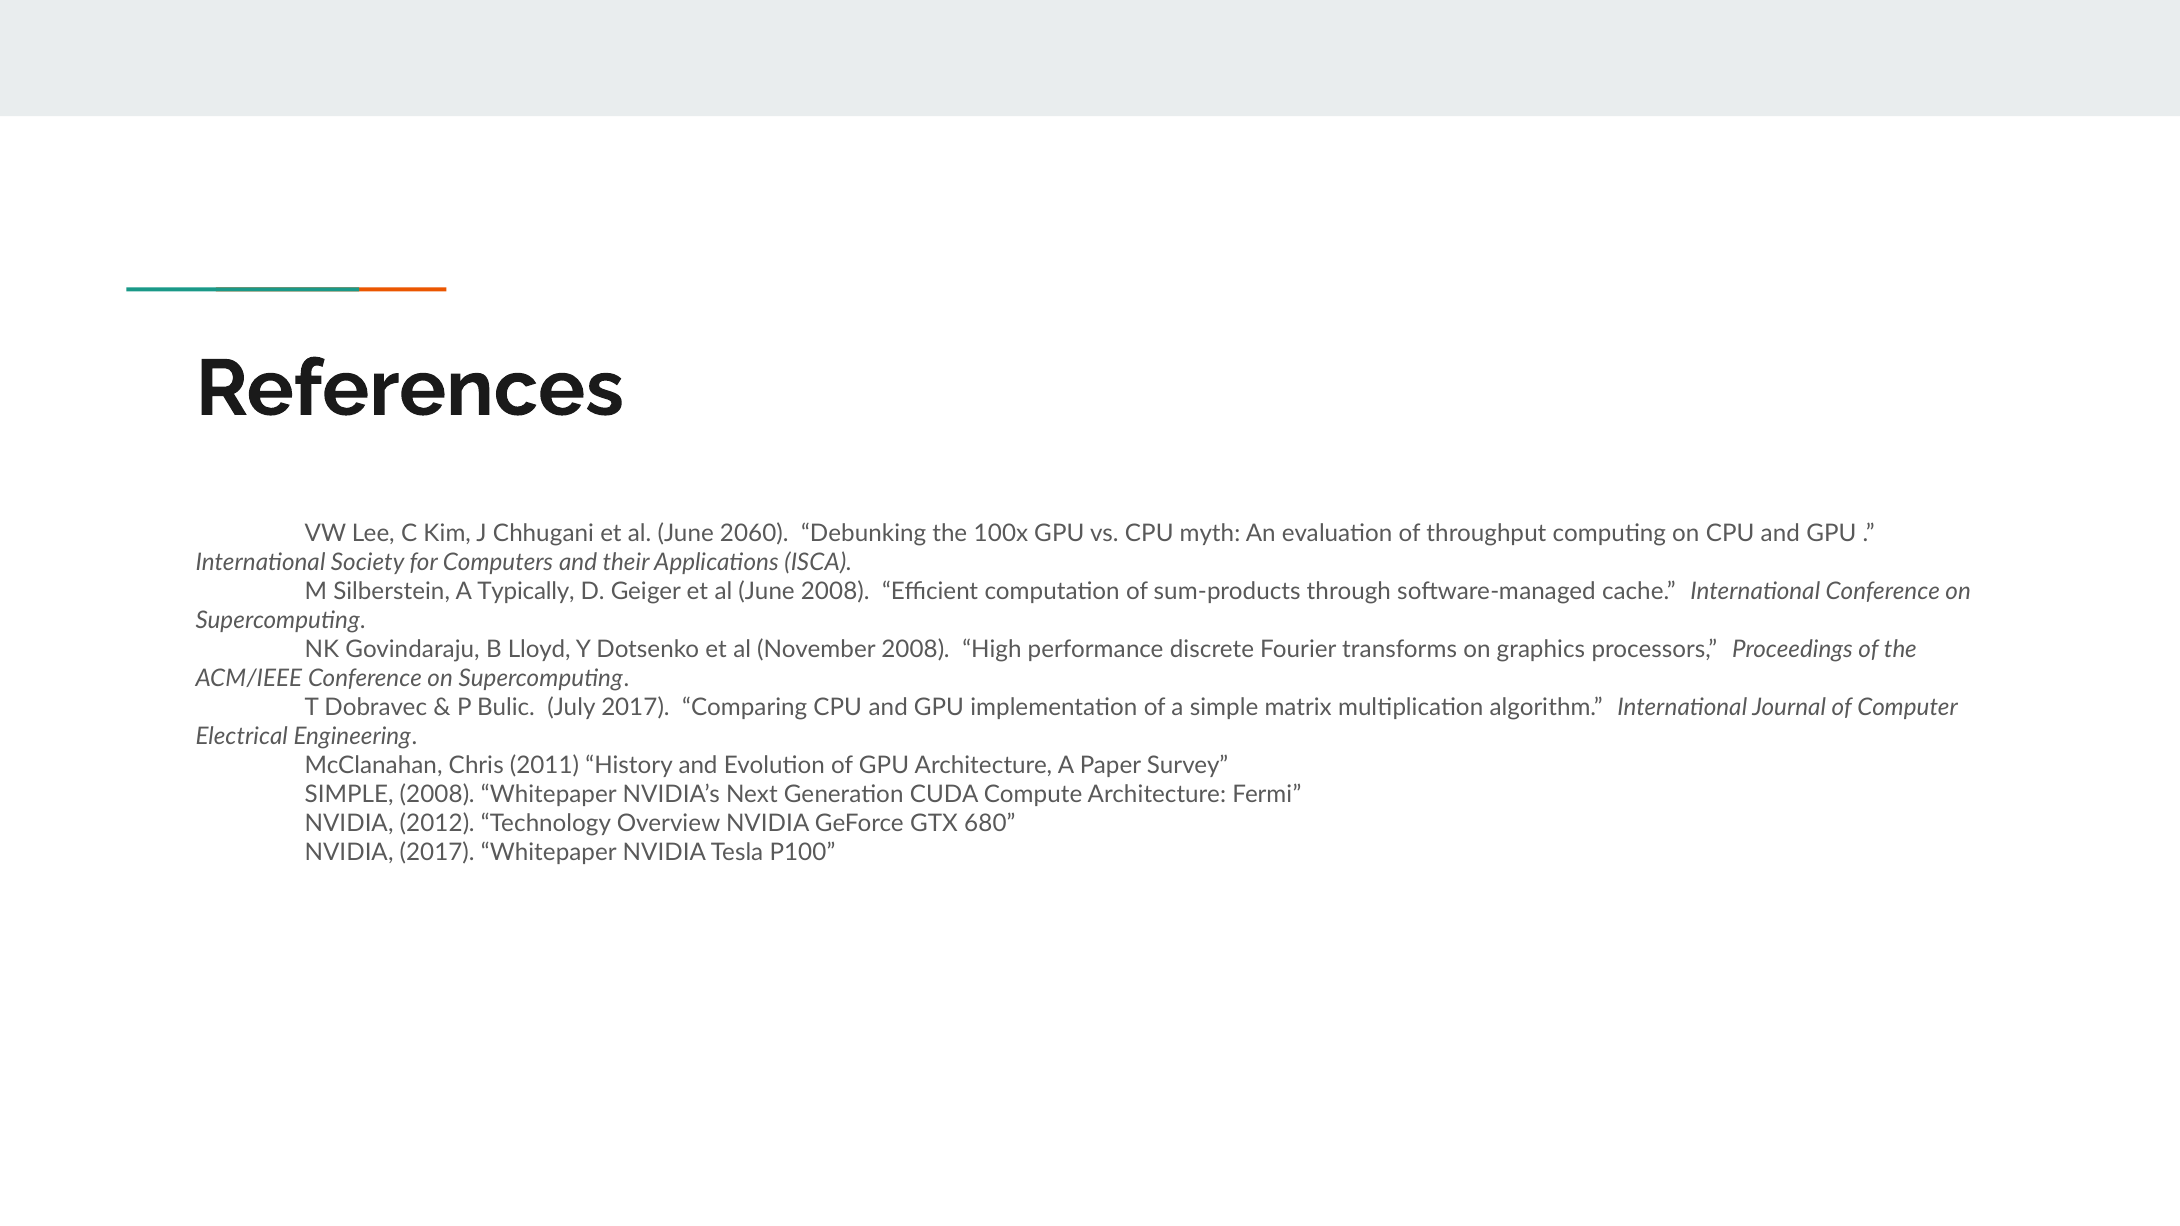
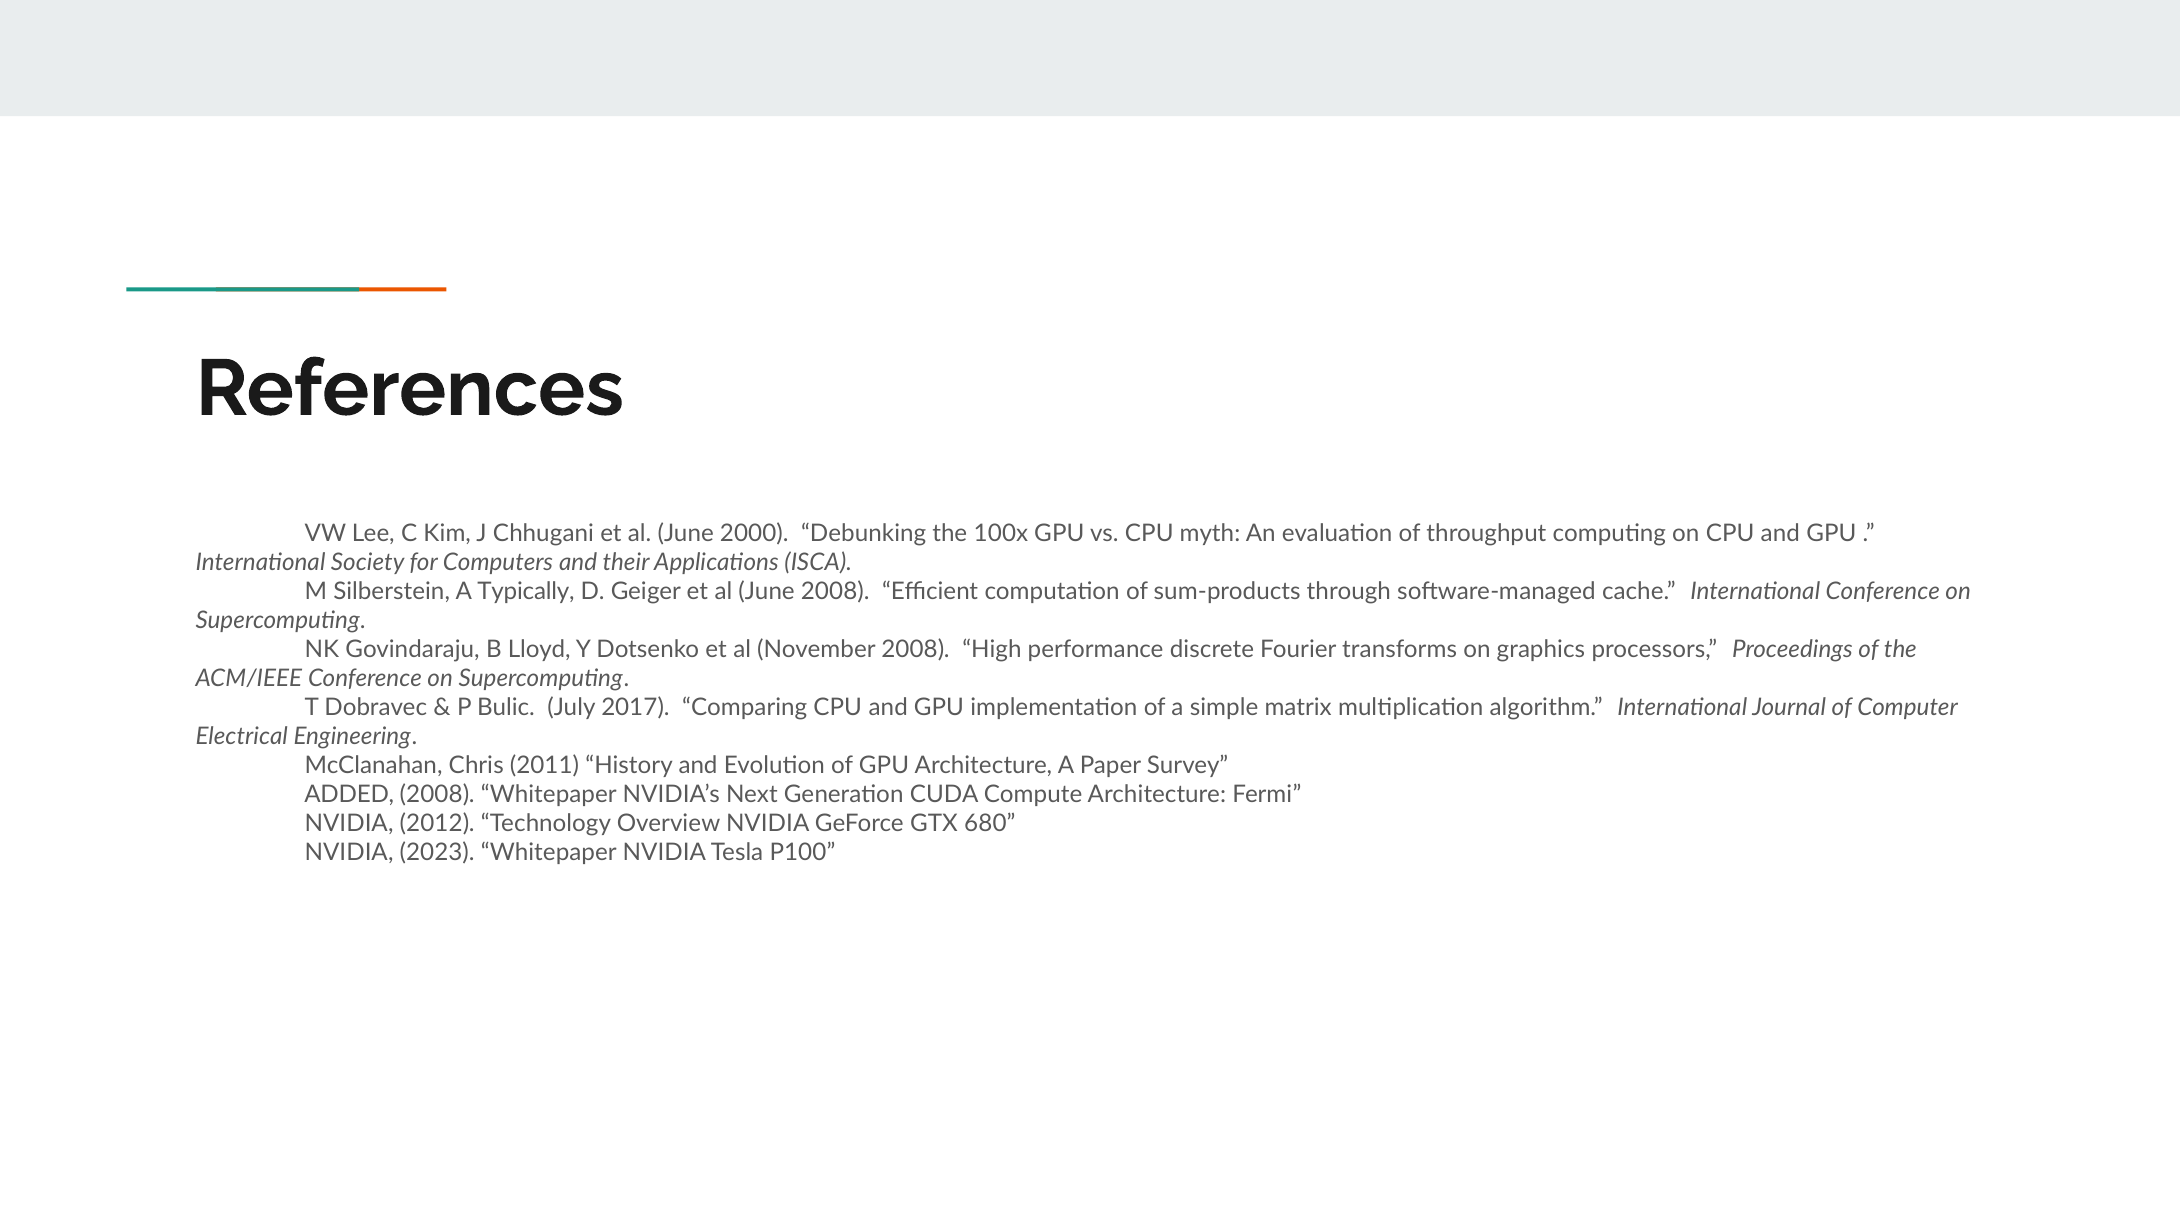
2060: 2060 -> 2000
SIMPLE at (349, 795): SIMPLE -> ADDED
NVIDIA 2017: 2017 -> 2023
